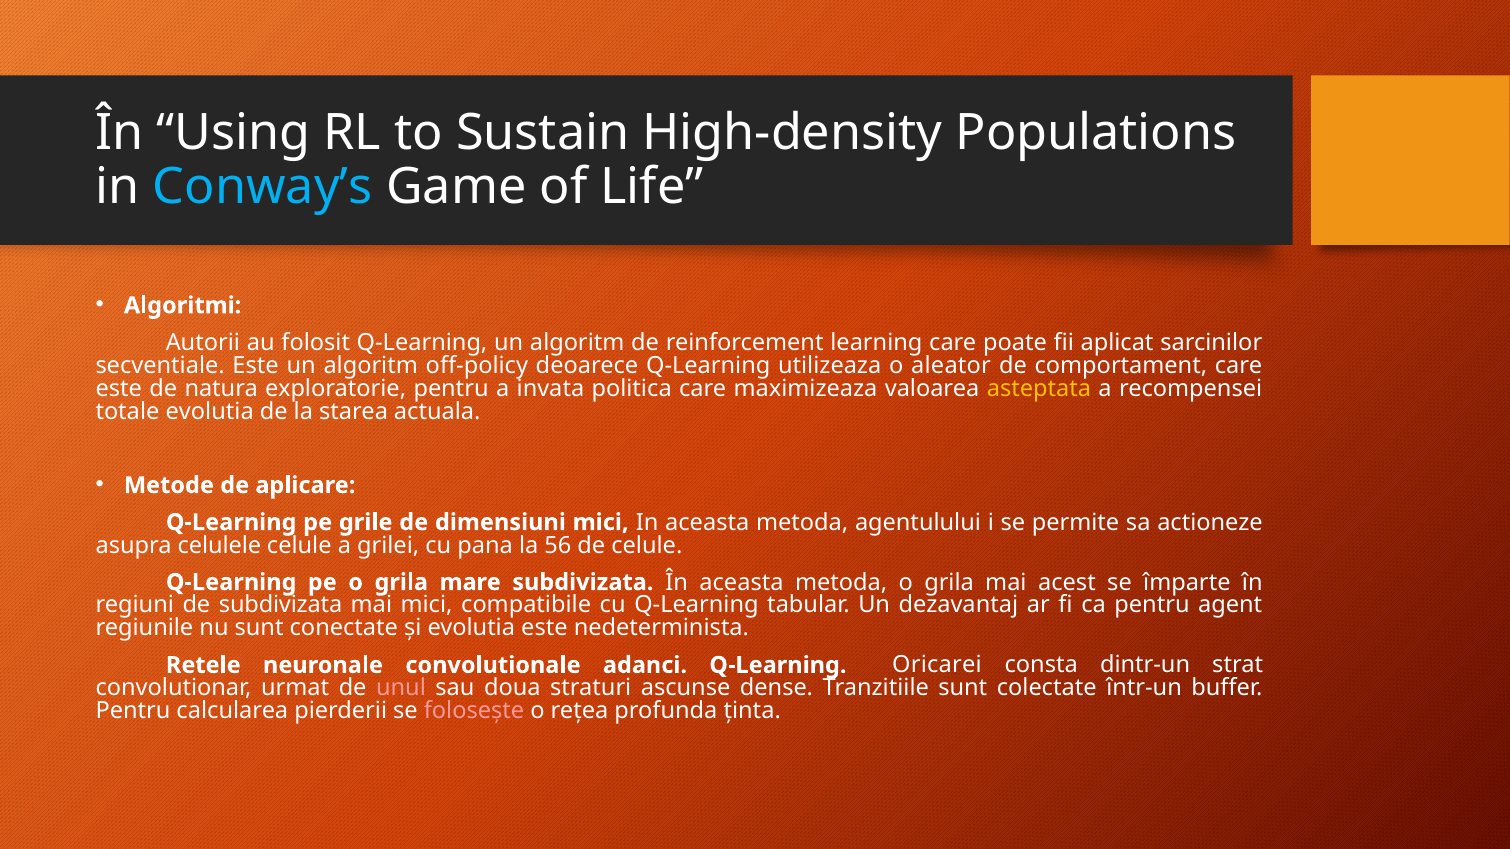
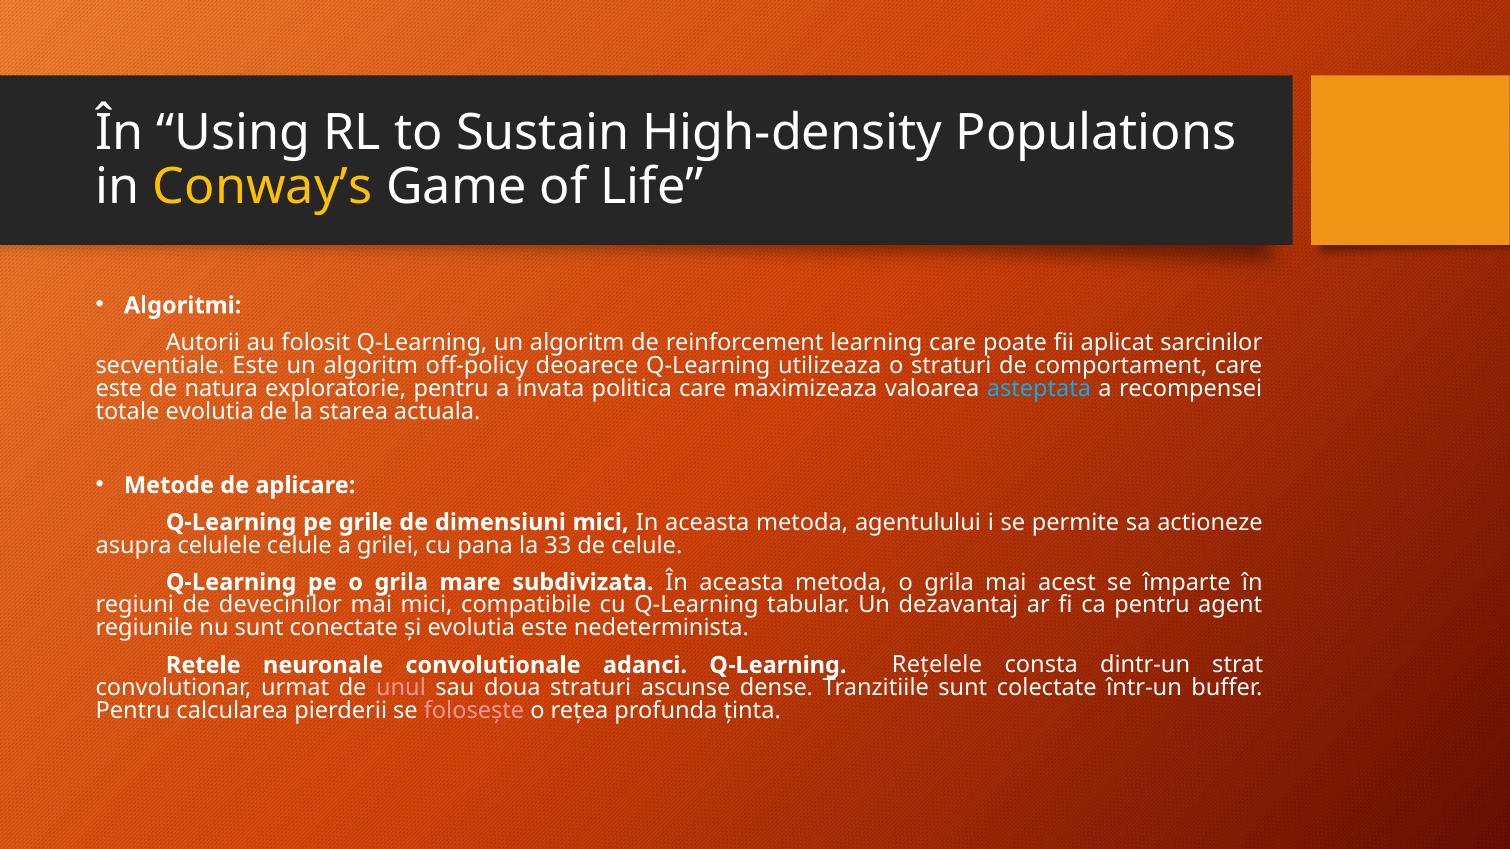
Conway’s colour: light blue -> yellow
o aleator: aleator -> straturi
asteptata colour: yellow -> light blue
56: 56 -> 33
de subdivizata: subdivizata -> devecinilor
Oricarei: Oricarei -> Rețelele
